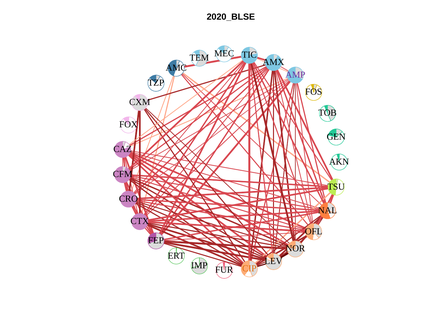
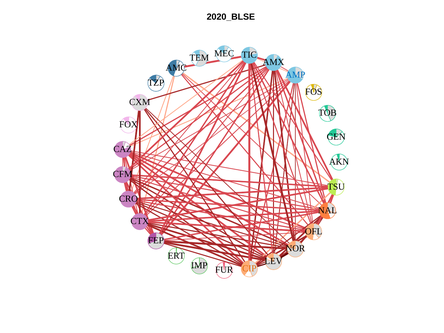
AMP colour: purple -> blue
